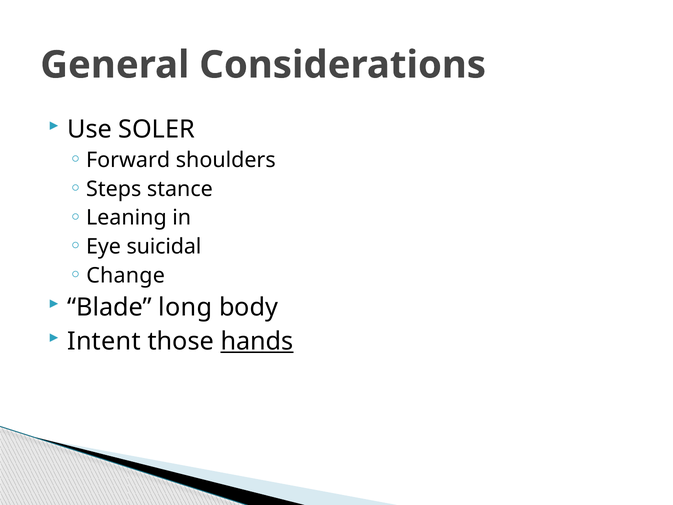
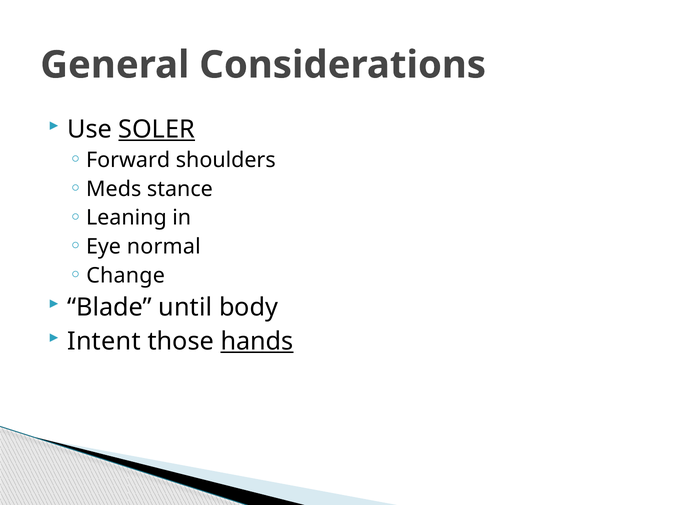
SOLER underline: none -> present
Steps: Steps -> Meds
suicidal: suicidal -> normal
long: long -> until
